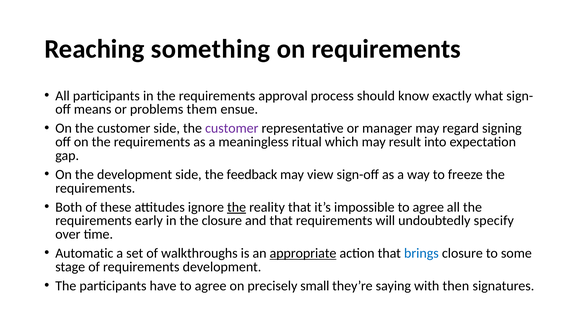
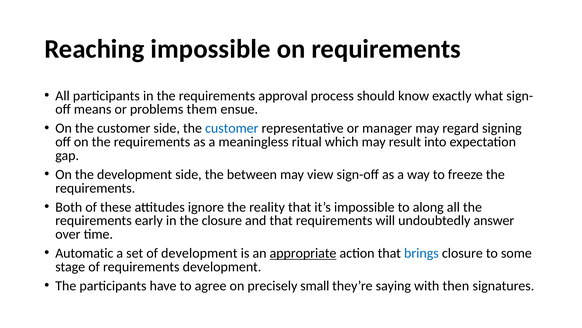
Reaching something: something -> impossible
customer at (232, 128) colour: purple -> blue
feedback: feedback -> between
the at (237, 207) underline: present -> none
impossible to agree: agree -> along
specify: specify -> answer
of walkthroughs: walkthroughs -> development
